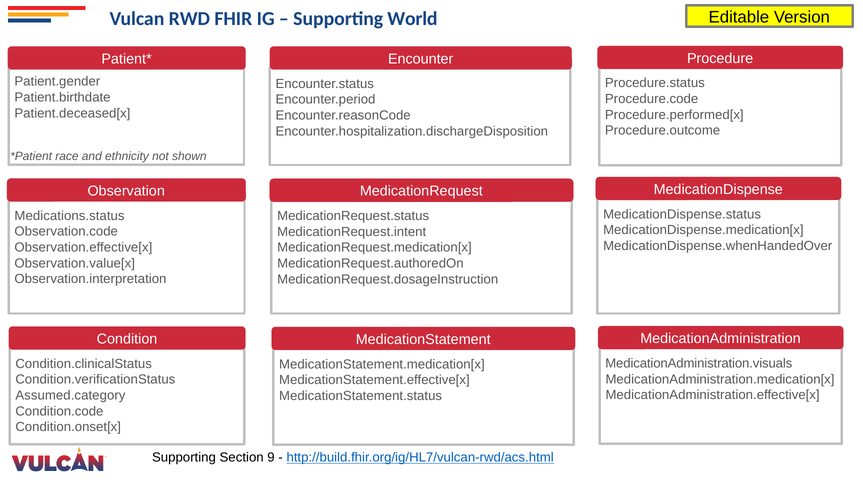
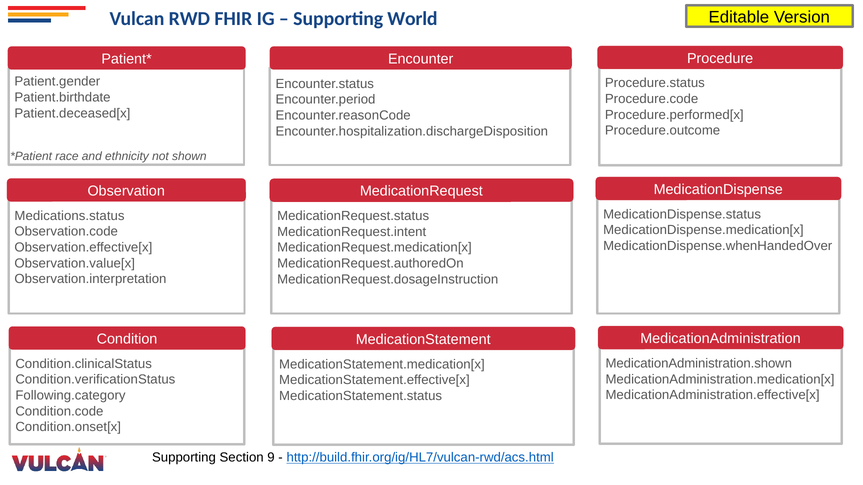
MedicationAdministration.visuals: MedicationAdministration.visuals -> MedicationAdministration.shown
Assumed.category: Assumed.category -> Following.category
